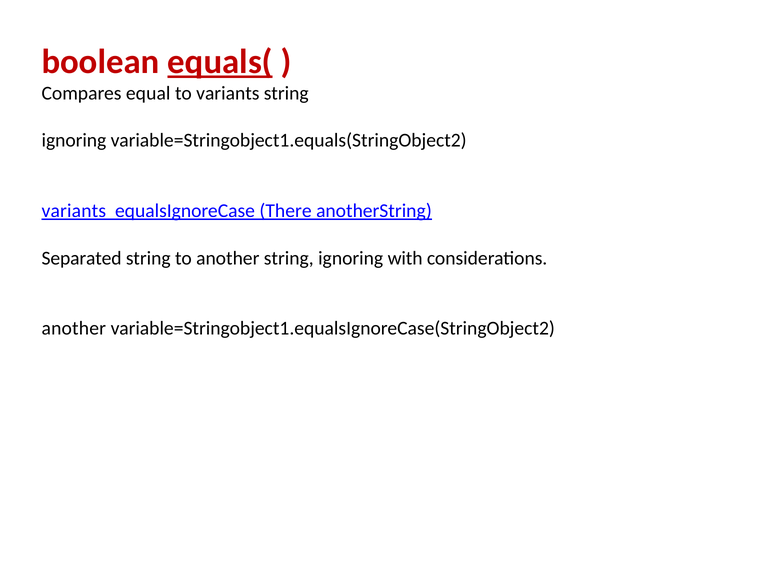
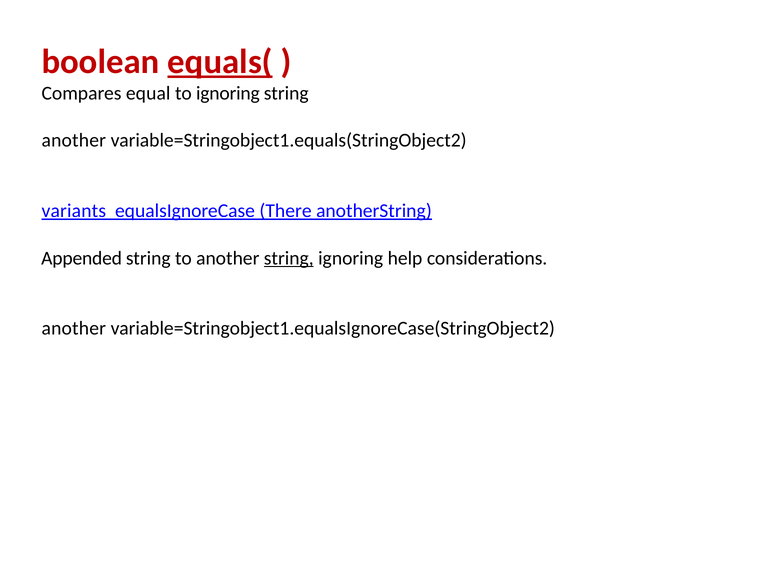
to variants: variants -> ignoring
ignoring at (74, 140): ignoring -> another
Separated: Separated -> Appended
string at (289, 258) underline: none -> present
with: with -> help
